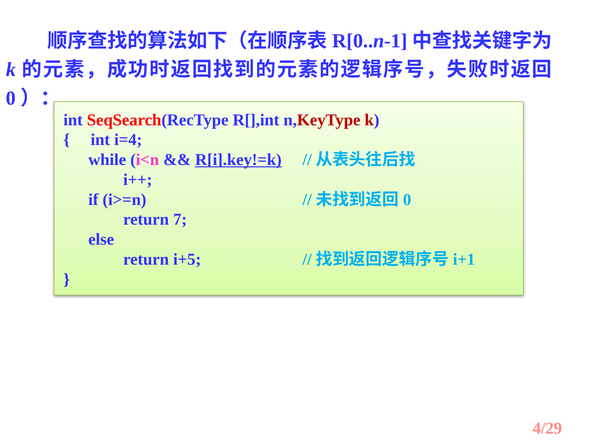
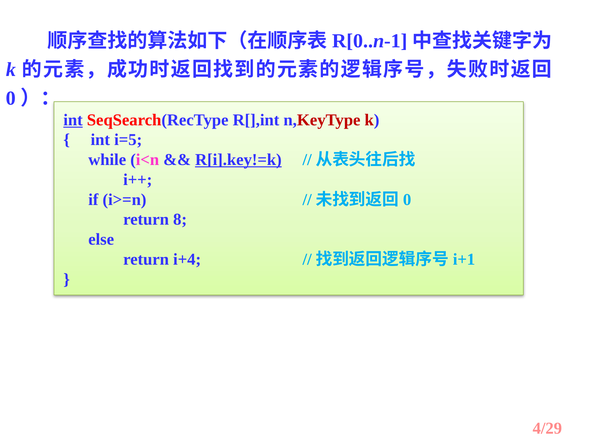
int at (73, 120) underline: none -> present
i=4: i=4 -> i=5
7: 7 -> 8
i+5: i+5 -> i+4
